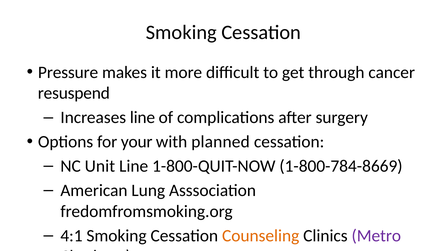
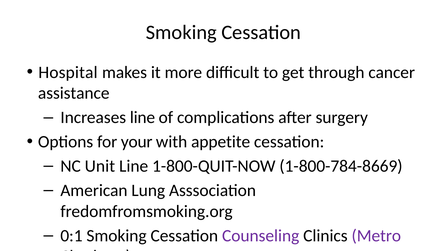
Pressure: Pressure -> Hospital
resuspend: resuspend -> assistance
planned: planned -> appetite
4:1: 4:1 -> 0:1
Counseling colour: orange -> purple
